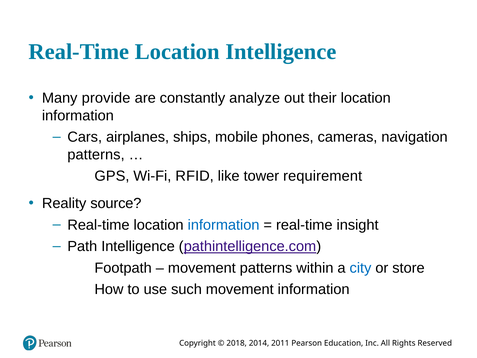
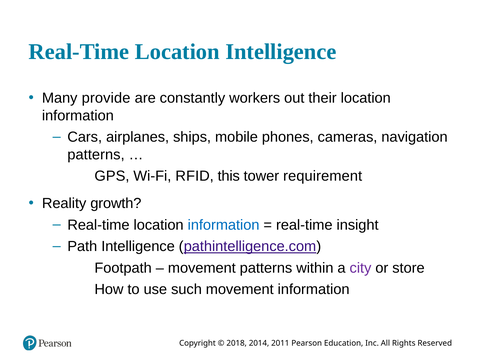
analyze: analyze -> workers
like: like -> this
source: source -> growth
city colour: blue -> purple
